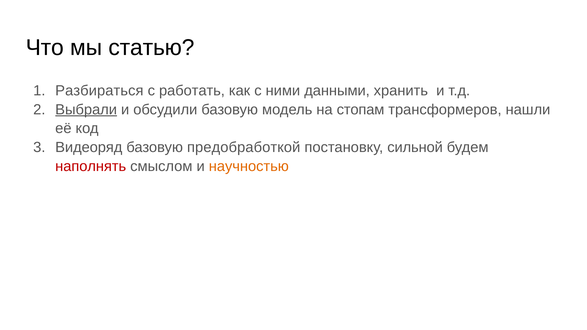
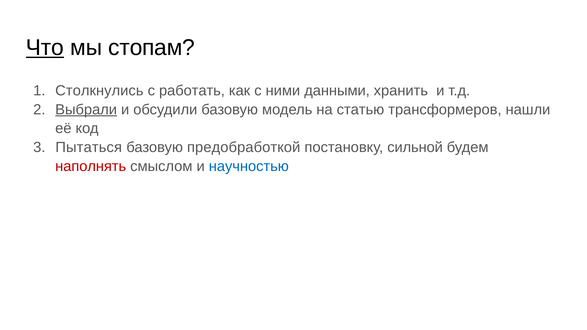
Что underline: none -> present
статью: статью -> стопам
Разбираться: Разбираться -> Столкнулись
стопам: стопам -> статью
Видеоряд: Видеоряд -> Пытаться
научностью colour: orange -> blue
